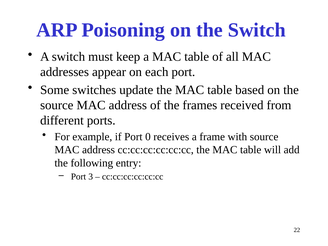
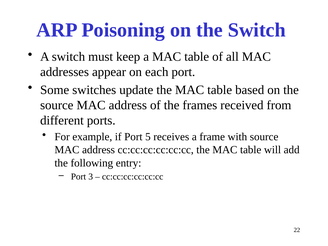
0: 0 -> 5
